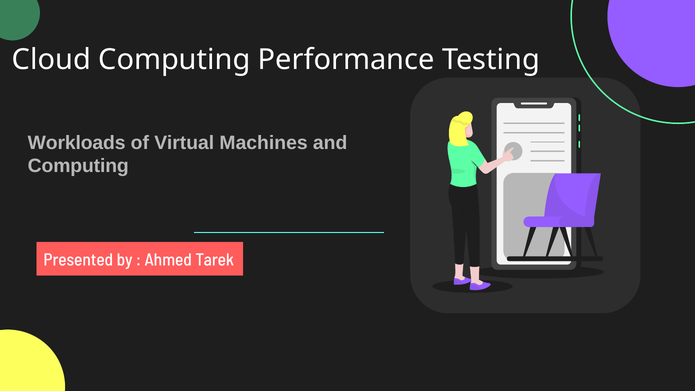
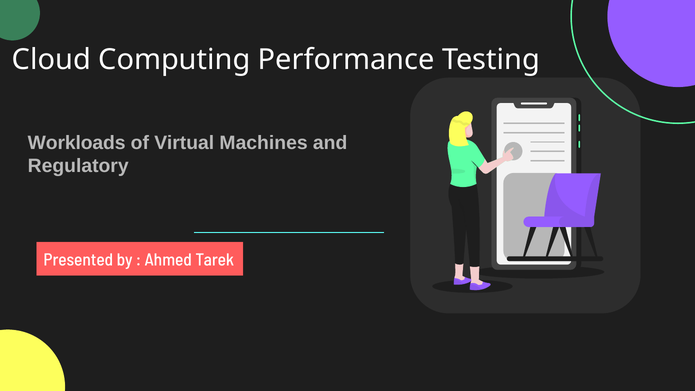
Computing at (78, 166): Computing -> Regulatory
